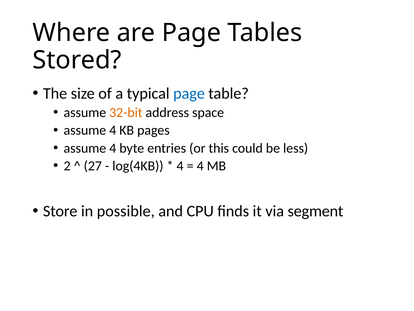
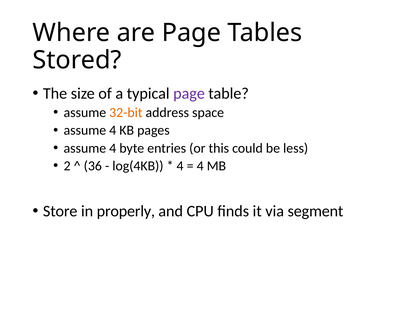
page at (189, 93) colour: blue -> purple
27: 27 -> 36
possible: possible -> properly
